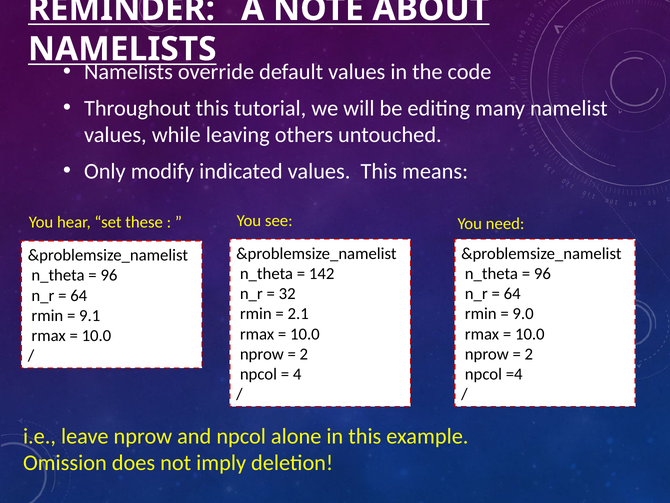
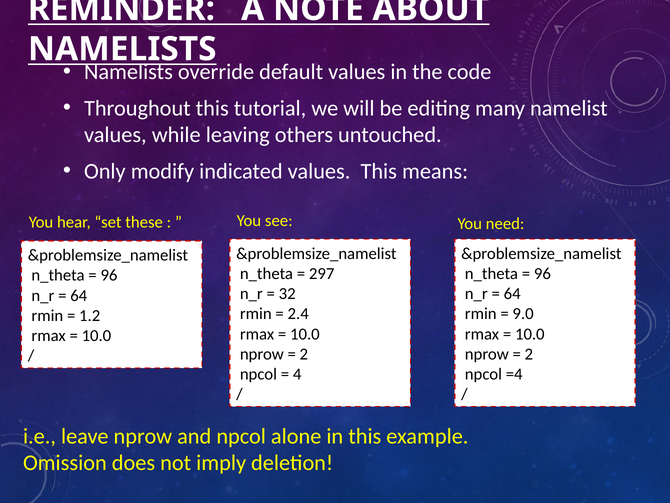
142: 142 -> 297
2.1: 2.1 -> 2.4
9.1: 9.1 -> 1.2
